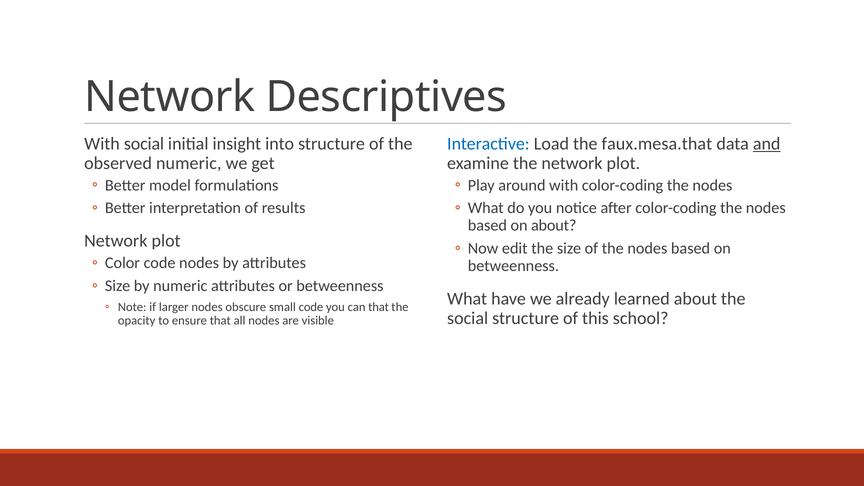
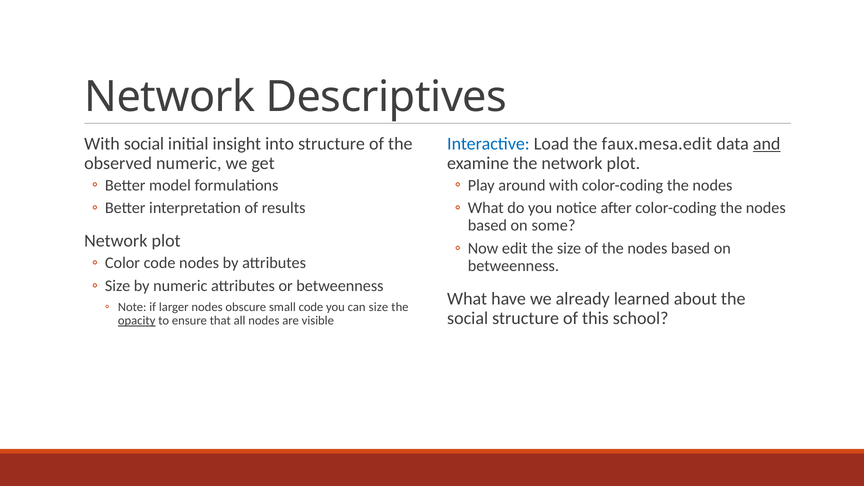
faux.mesa.that: faux.mesa.that -> faux.mesa.edit
on about: about -> some
can that: that -> size
opacity underline: none -> present
